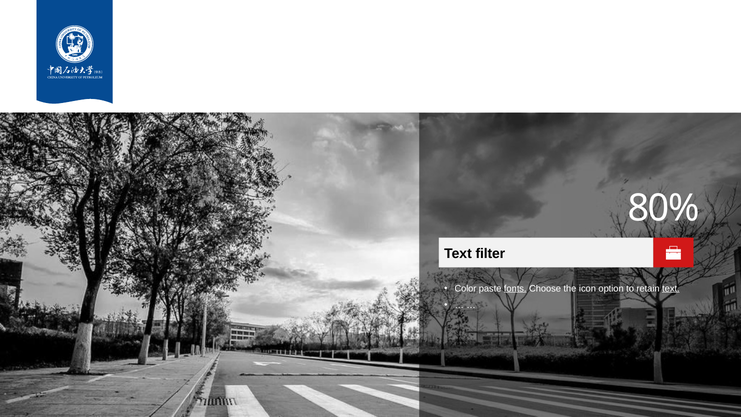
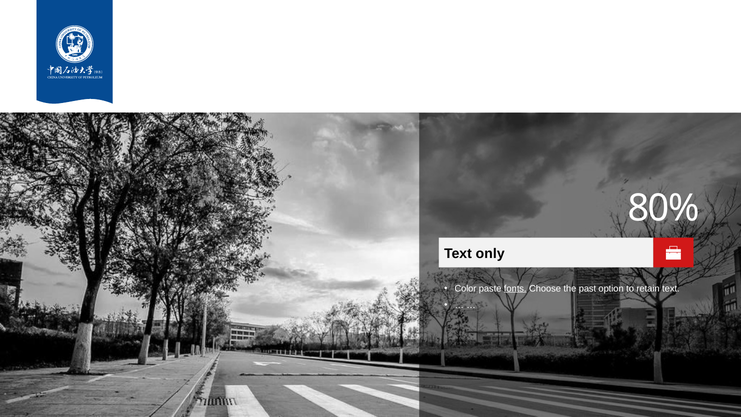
filter: filter -> only
icon: icon -> past
text at (671, 288) underline: present -> none
